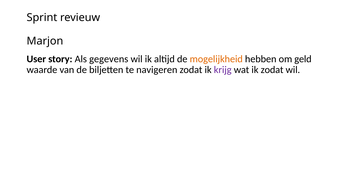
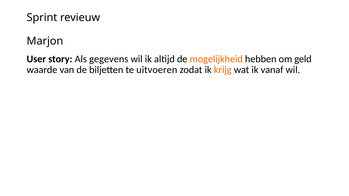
navigeren: navigeren -> uitvoeren
krijg colour: purple -> orange
ik zodat: zodat -> vanaf
